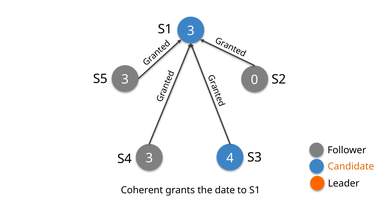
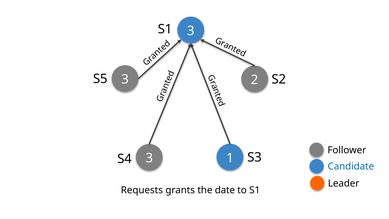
0: 0 -> 2
4: 4 -> 1
Candidate colour: orange -> blue
Coherent: Coherent -> Requests
